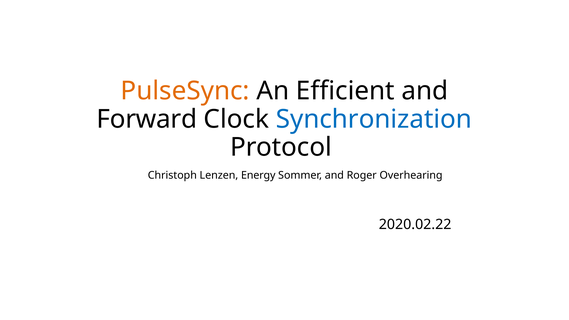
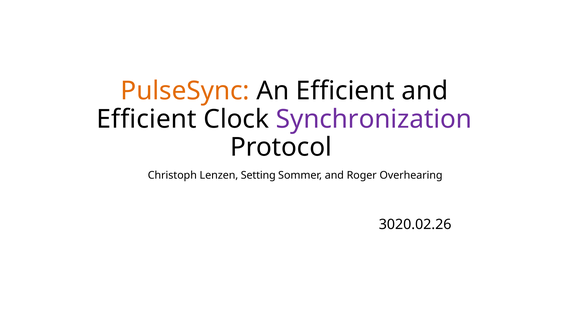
Forward at (147, 119): Forward -> Efficient
Synchronization colour: blue -> purple
Energy: Energy -> Setting
2020.02.22: 2020.02.22 -> 3020.02.26
